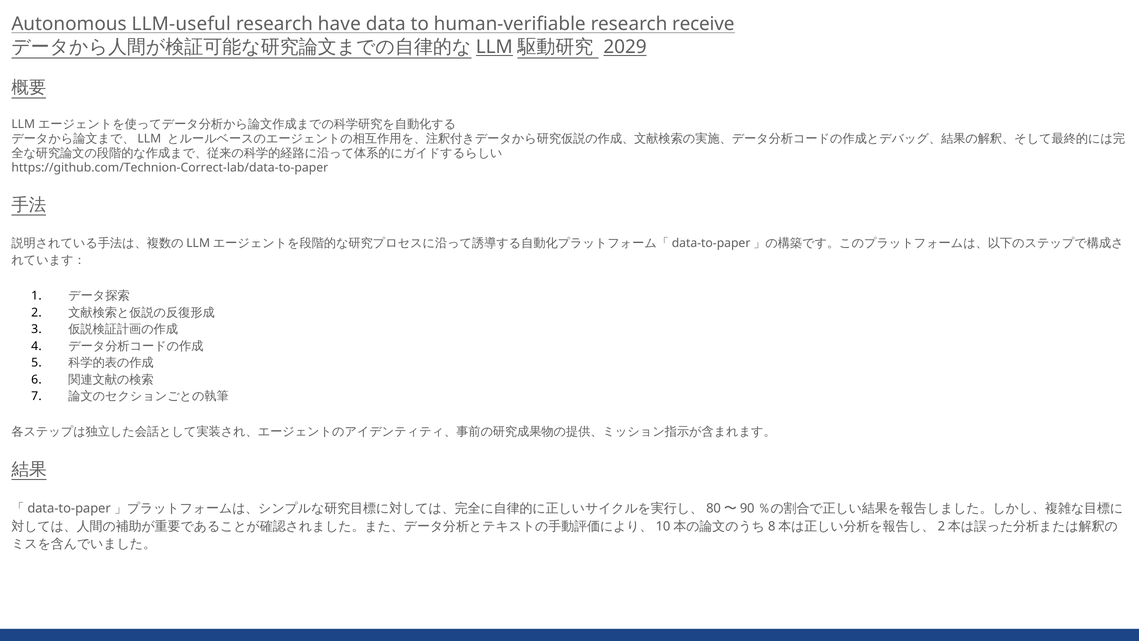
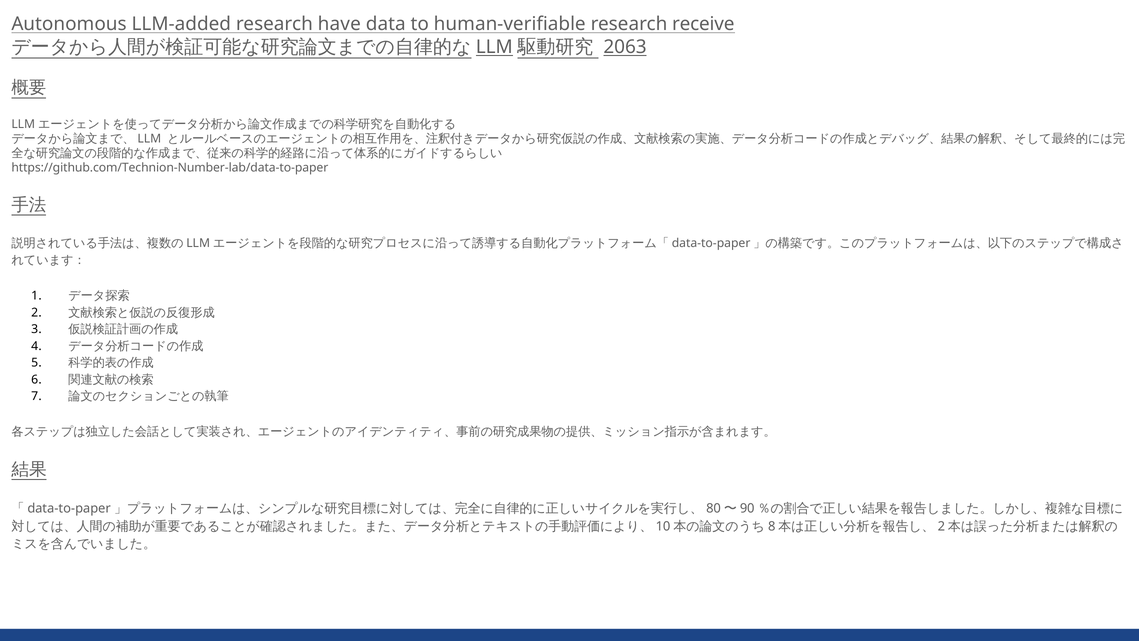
LLM-useful: LLM-useful -> LLM-added
2029: 2029 -> 2063
https://github.com/Technion-Correct-lab/data-to-paper: https://github.com/Technion-Correct-lab/data-to-paper -> https://github.com/Technion-Number-lab/data-to-paper
